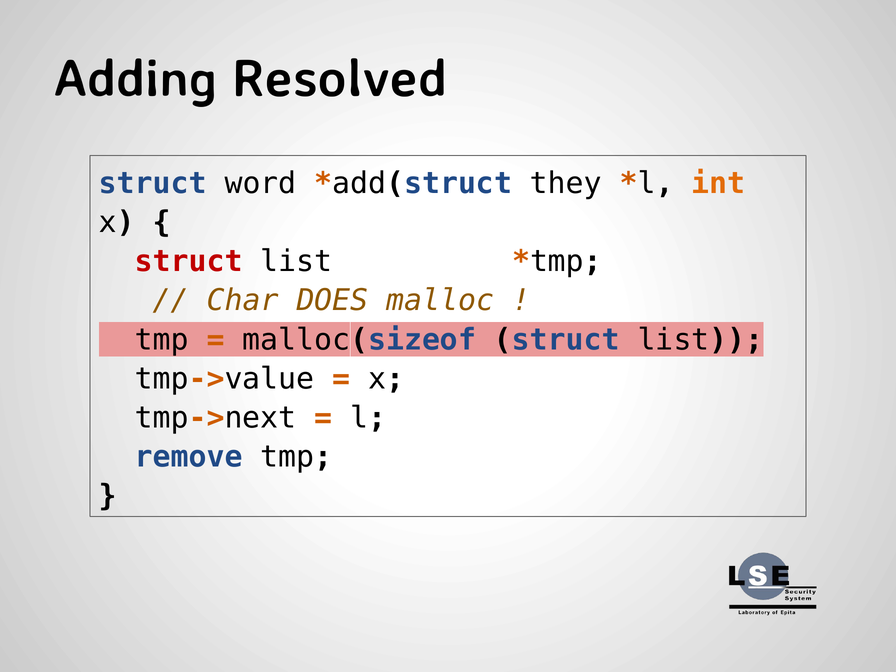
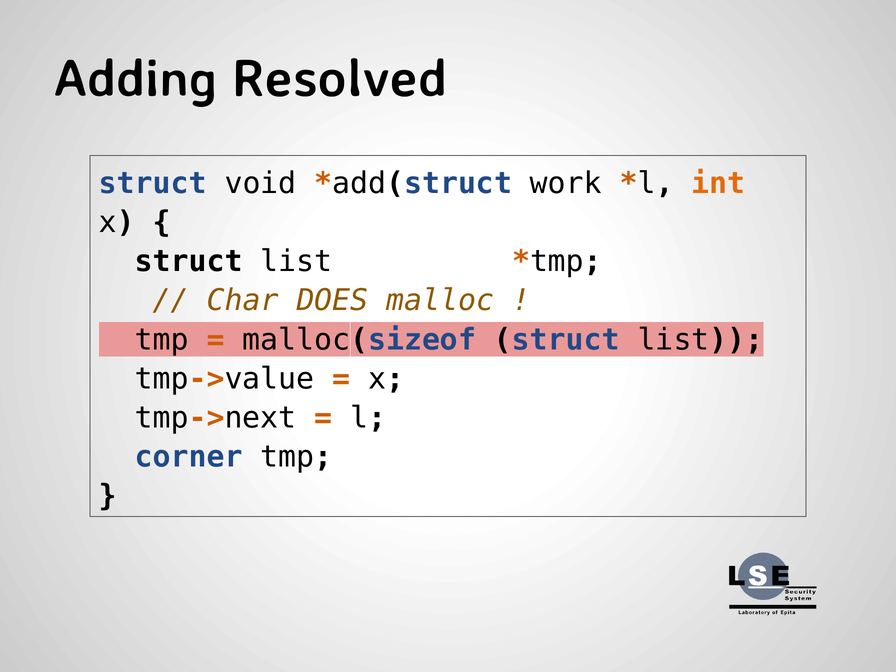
word: word -> void
they: they -> work
struct at (189, 262) colour: red -> black
remove: remove -> corner
